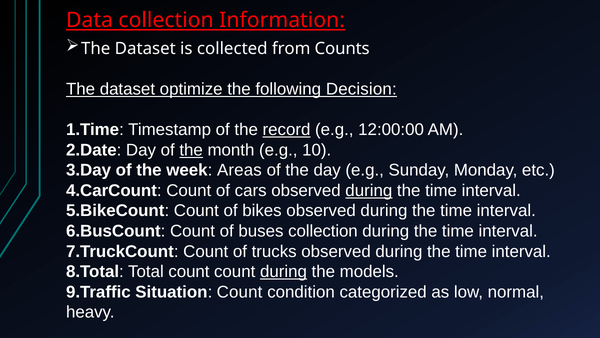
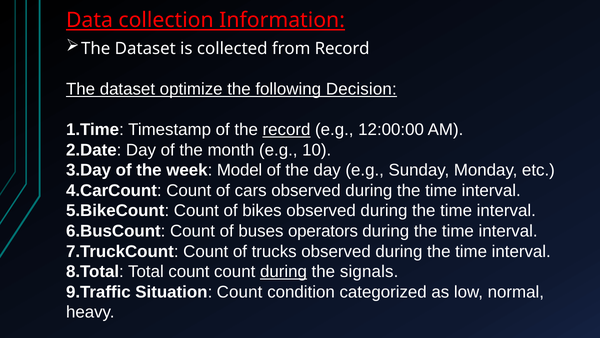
from Counts: Counts -> Record
the at (191, 150) underline: present -> none
Areas: Areas -> Model
during at (369, 190) underline: present -> none
buses collection: collection -> operators
models: models -> signals
